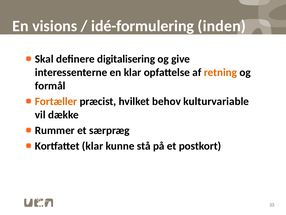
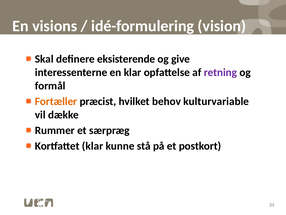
inden: inden -> vision
digitalisering: digitalisering -> eksisterende
retning colour: orange -> purple
